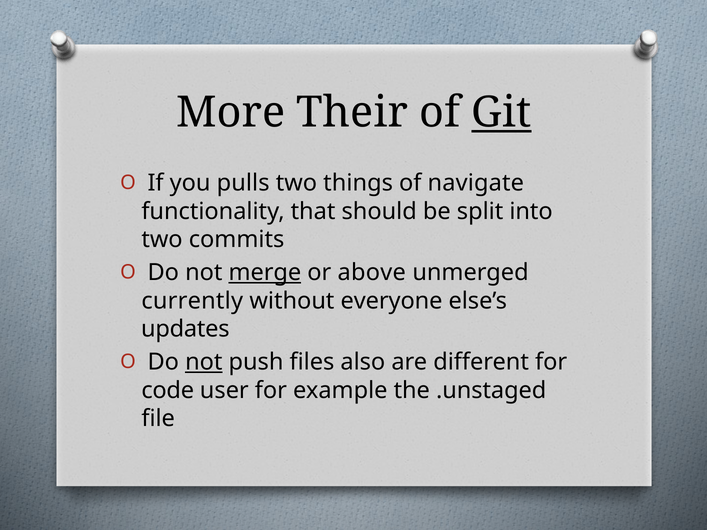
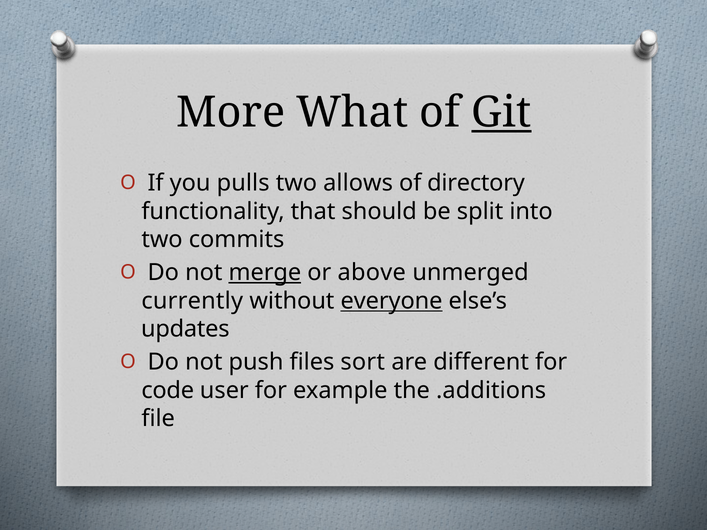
Their: Their -> What
things: things -> allows
navigate: navigate -> directory
everyone underline: none -> present
not at (204, 362) underline: present -> none
also: also -> sort
.unstaged: .unstaged -> .additions
